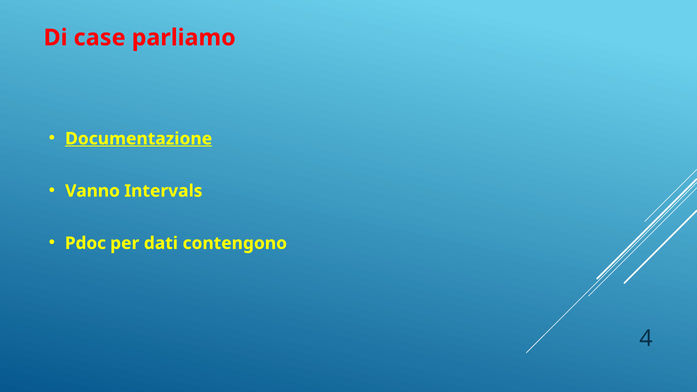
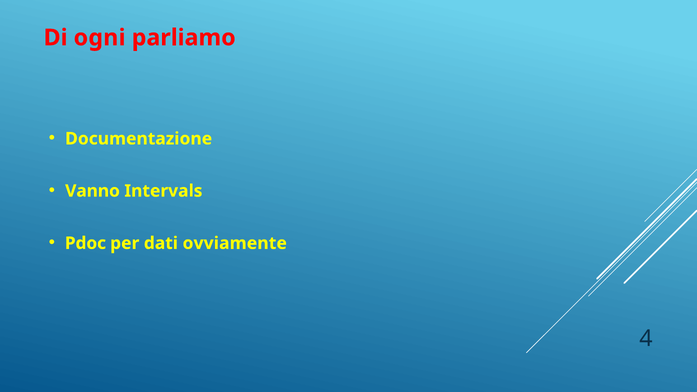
case: case -> ogni
Documentazione underline: present -> none
contengono: contengono -> ovviamente
